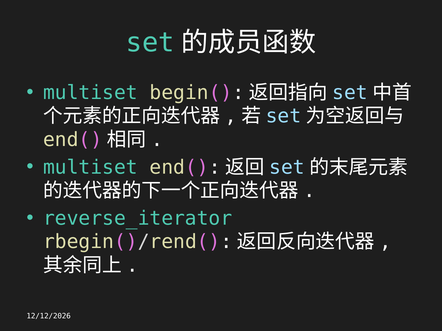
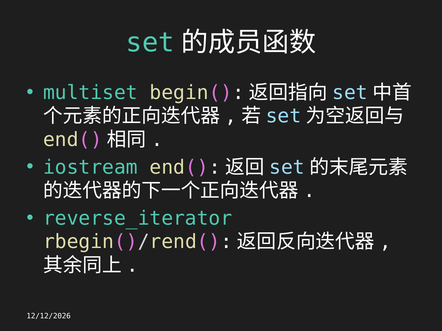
multiset at (90, 167): multiset -> iostream
